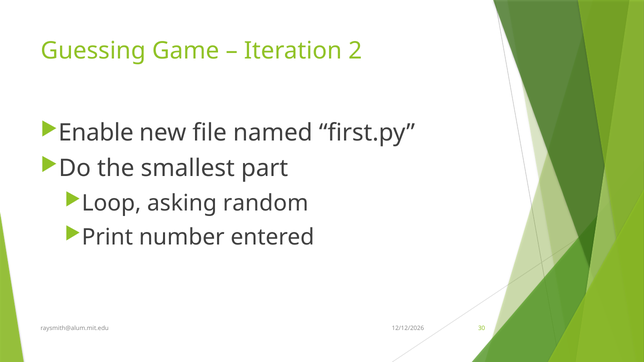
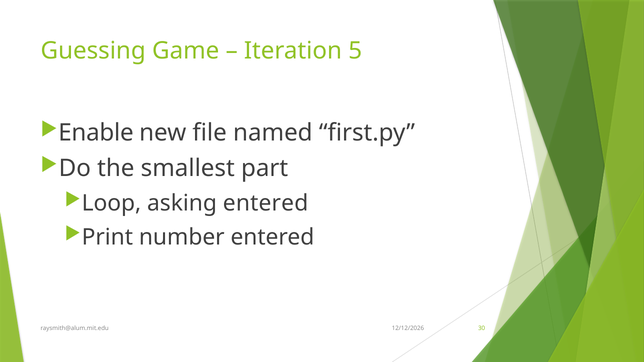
2: 2 -> 5
asking random: random -> entered
